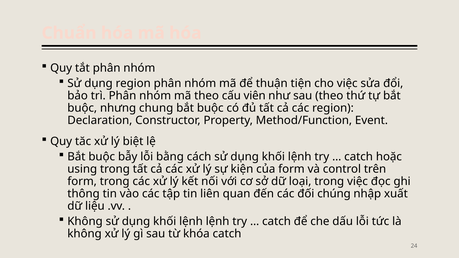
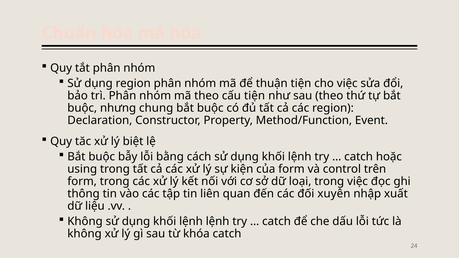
cấu viên: viên -> tiện
chúng: chúng -> xuyên
